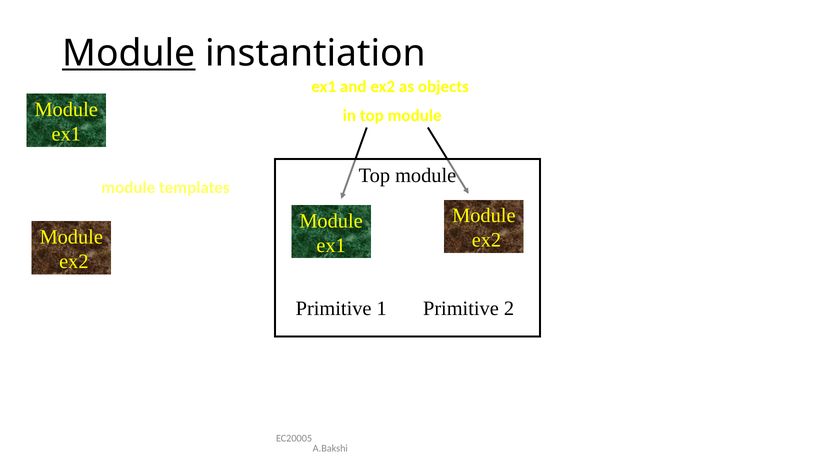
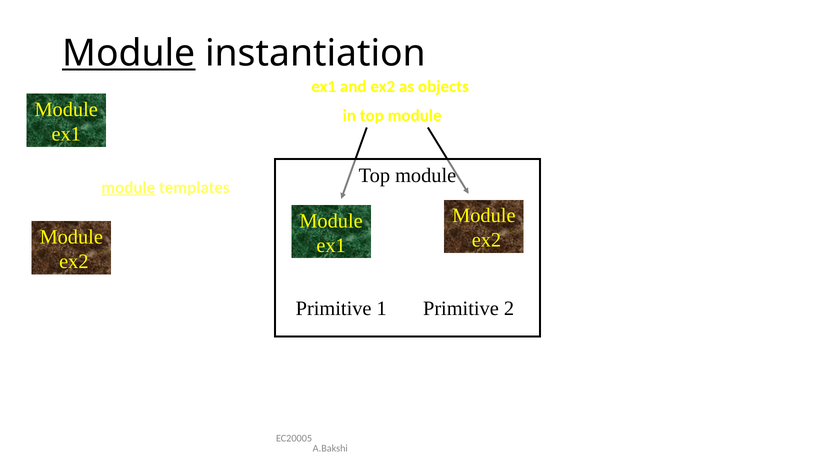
module at (128, 188) underline: none -> present
